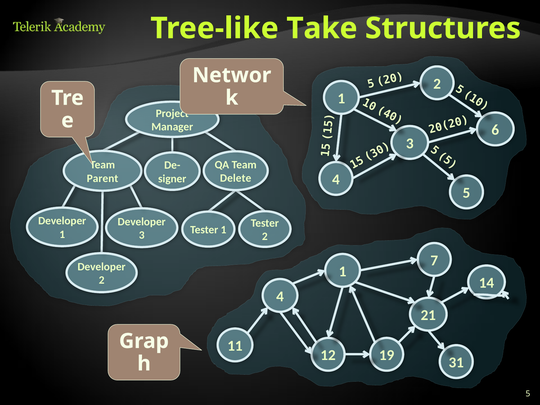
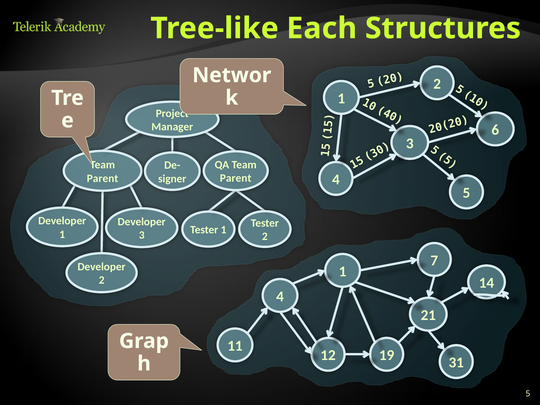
Take: Take -> Each
Delete at (236, 178): Delete -> Parent
